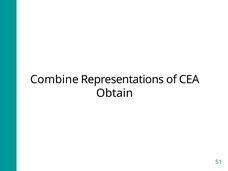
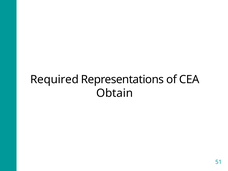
Combine: Combine -> Required
